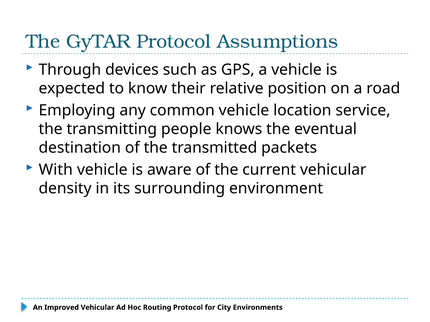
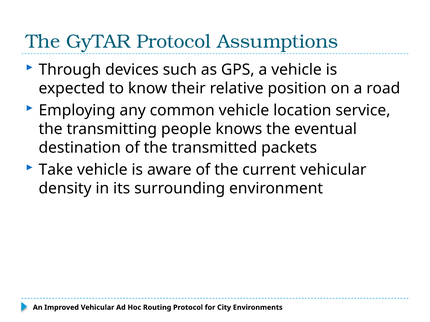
With: With -> Take
